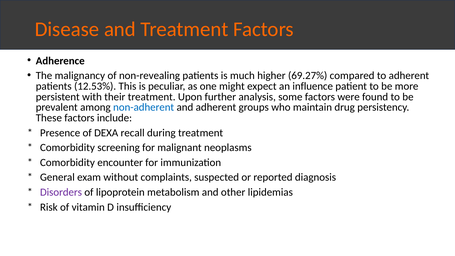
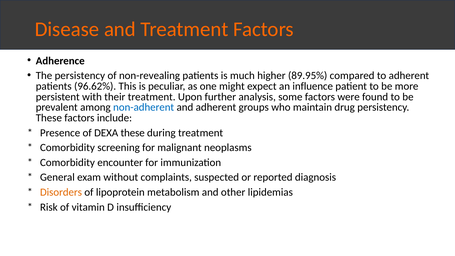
The malignancy: malignancy -> persistency
69.27%: 69.27% -> 89.95%
12.53%: 12.53% -> 96.62%
DEXA recall: recall -> these
Disorders colour: purple -> orange
